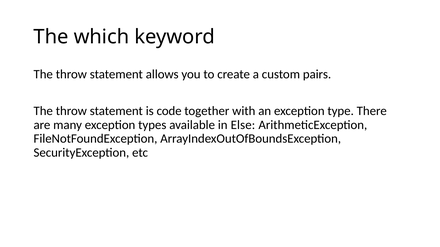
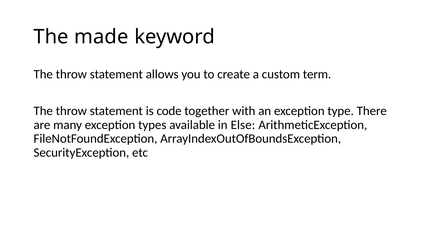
which: which -> made
pairs: pairs -> term
